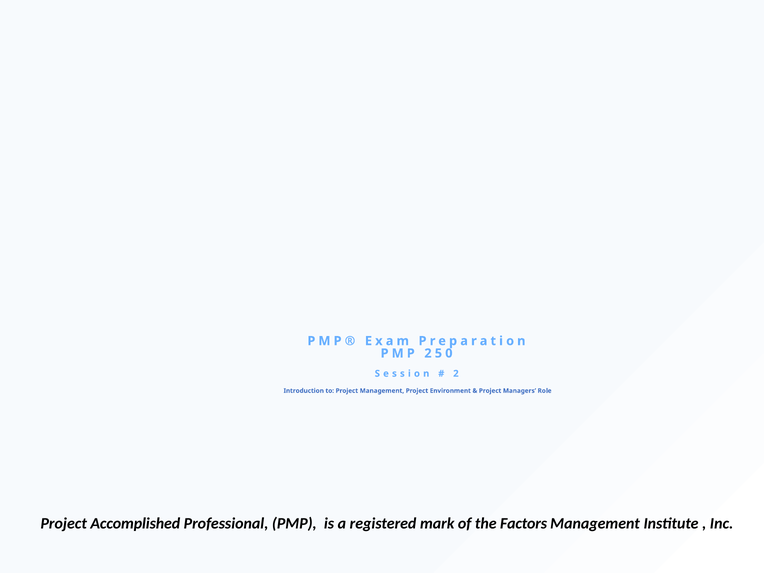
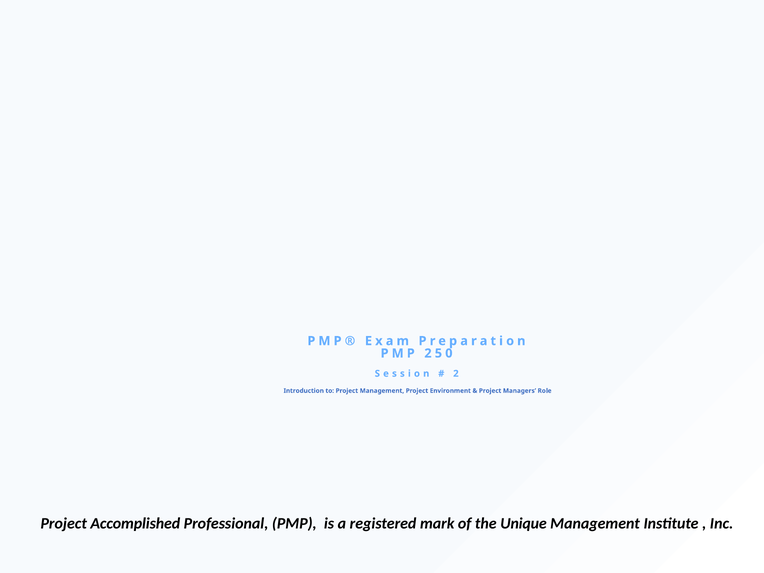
Factors: Factors -> Unique
